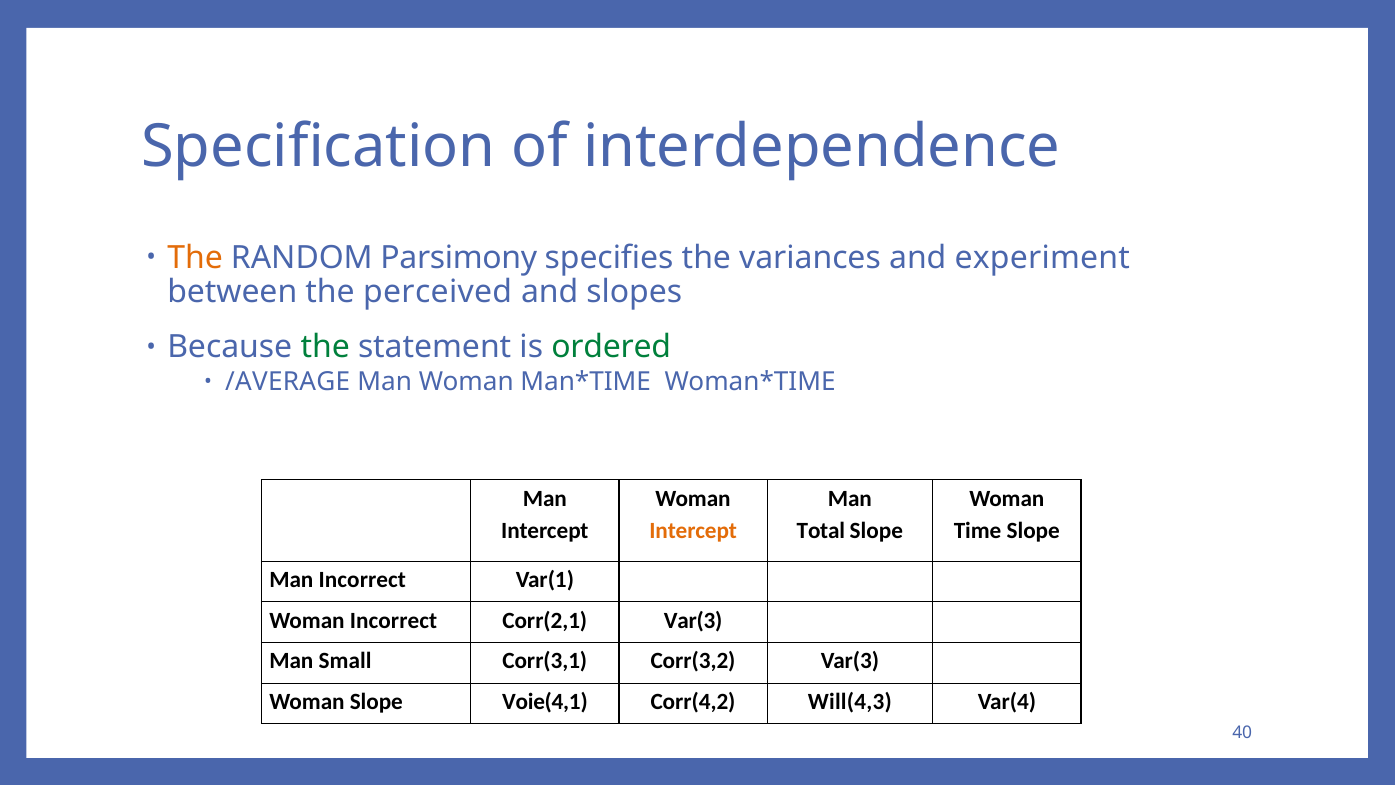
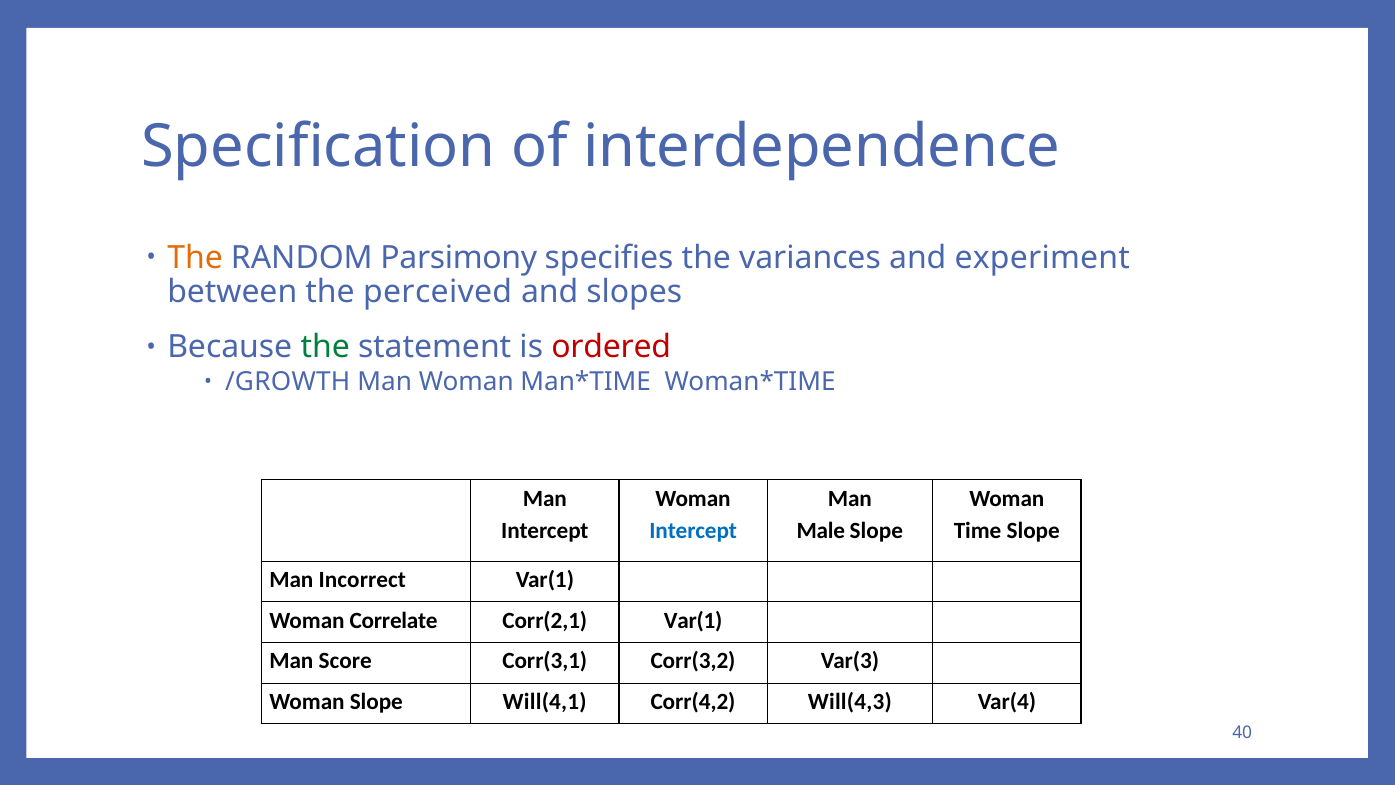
ordered colour: green -> red
/AVERAGE: /AVERAGE -> /GROWTH
Intercept at (693, 531) colour: orange -> blue
Total: Total -> Male
Woman Incorrect: Incorrect -> Correlate
Corr(2,1 Var(3: Var(3 -> Var(1
Small: Small -> Score
Voie(4,1: Voie(4,1 -> Will(4,1
